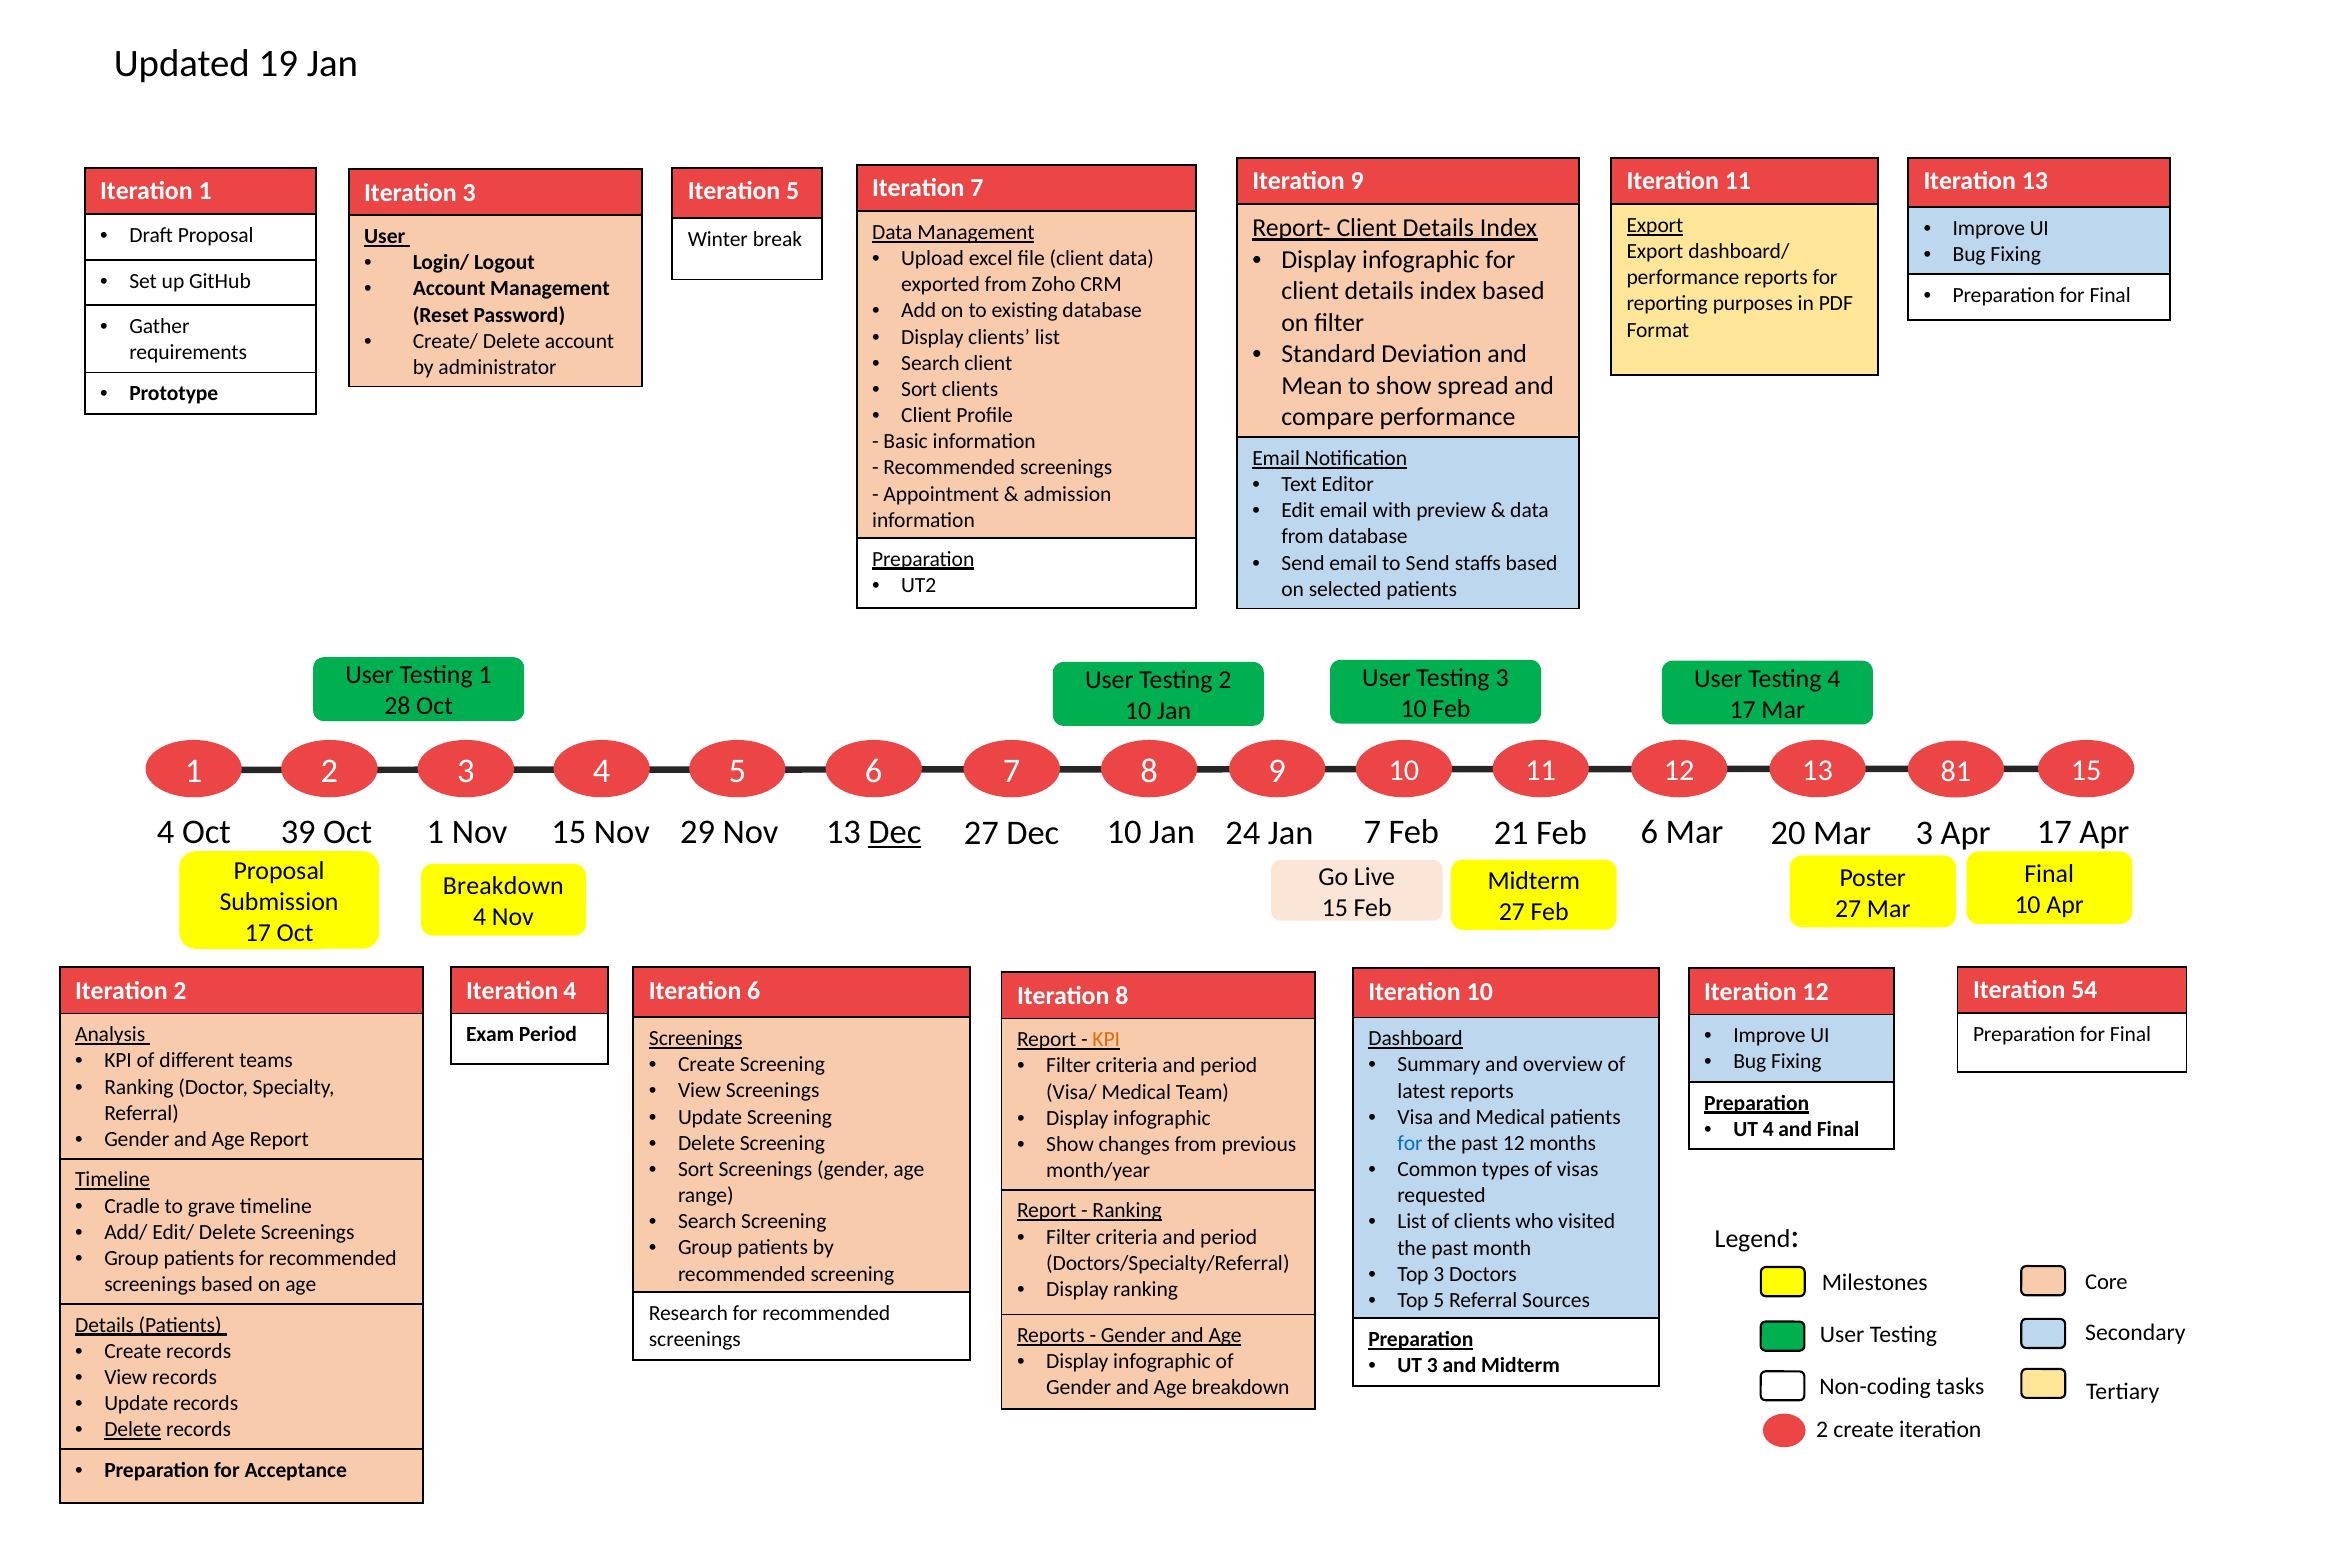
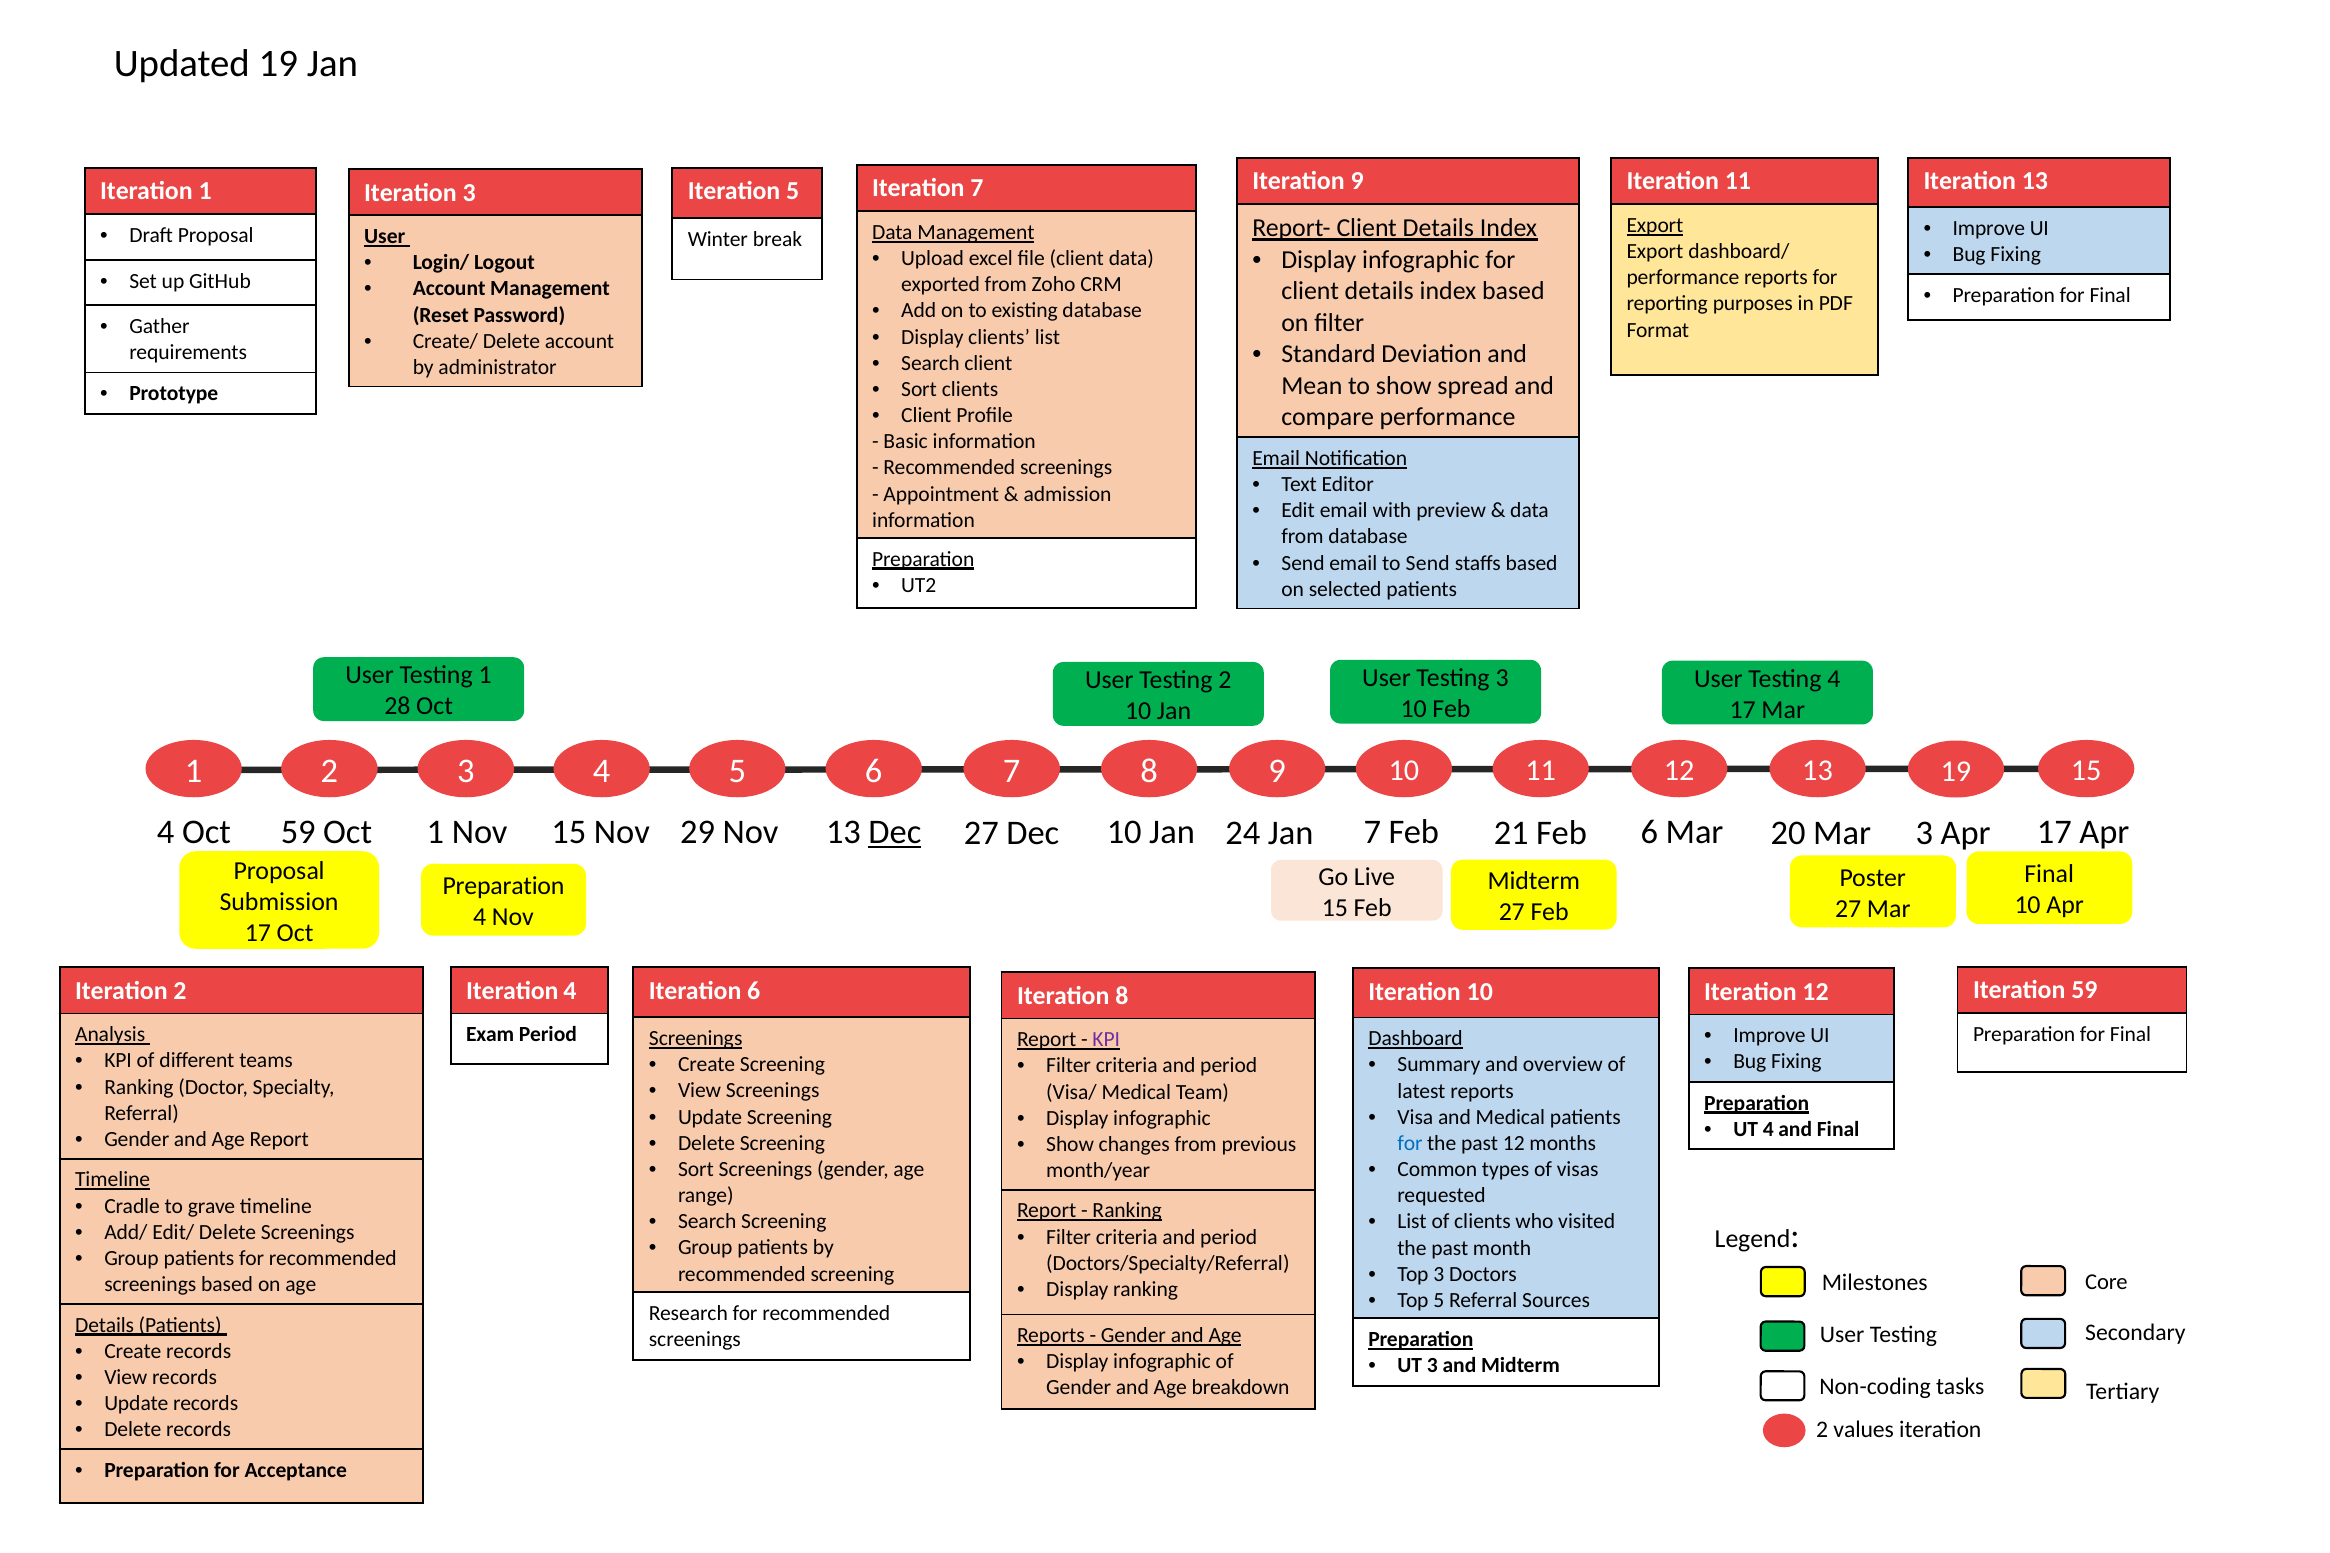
11 81: 81 -> 19
Oct 39: 39 -> 59
Breakdown at (503, 886): Breakdown -> Preparation
Iteration 54: 54 -> 59
KPI at (1106, 1040) colour: orange -> purple
Delete at (133, 1430) underline: present -> none
2 create: create -> values
